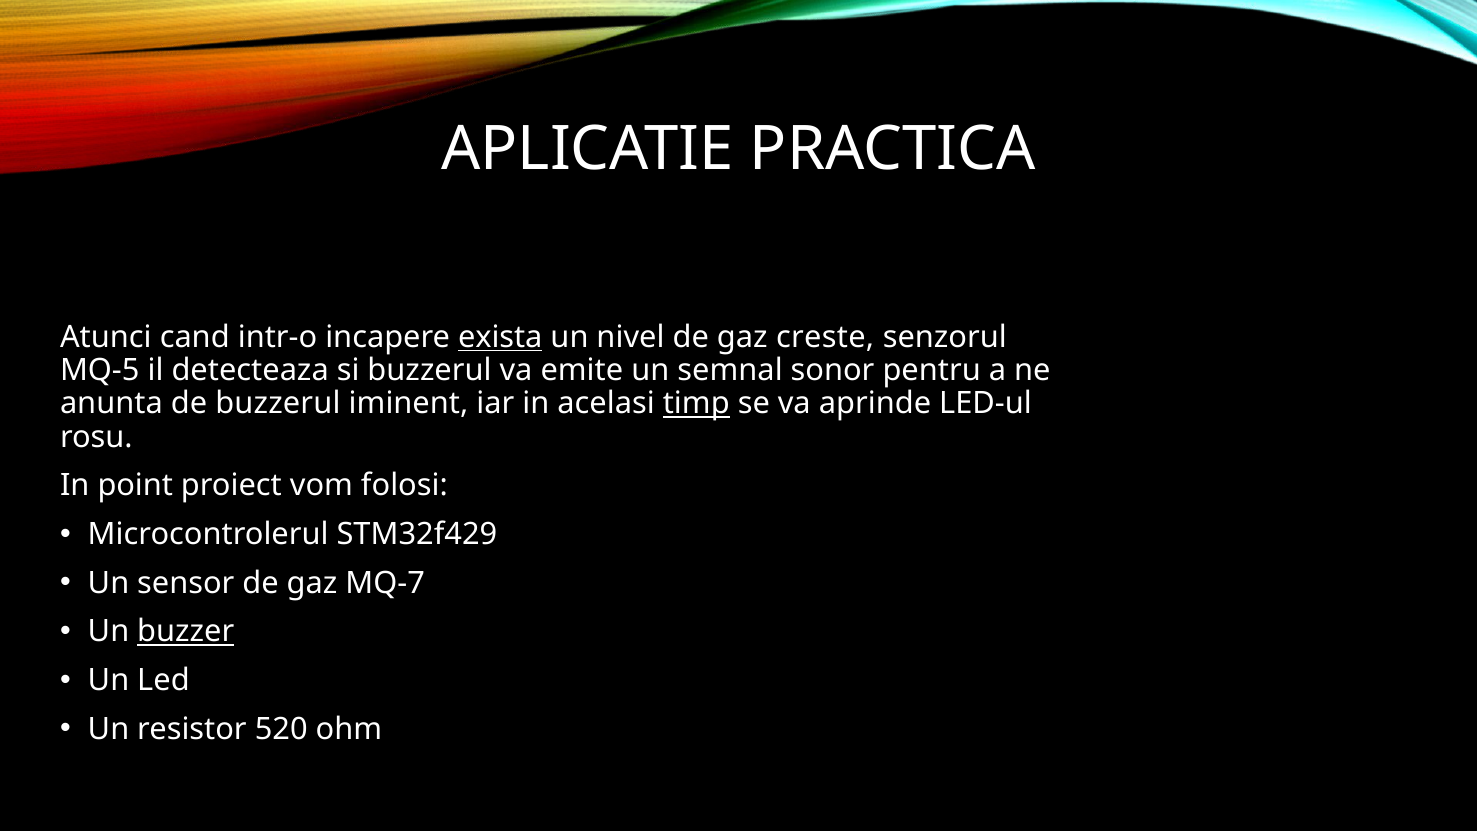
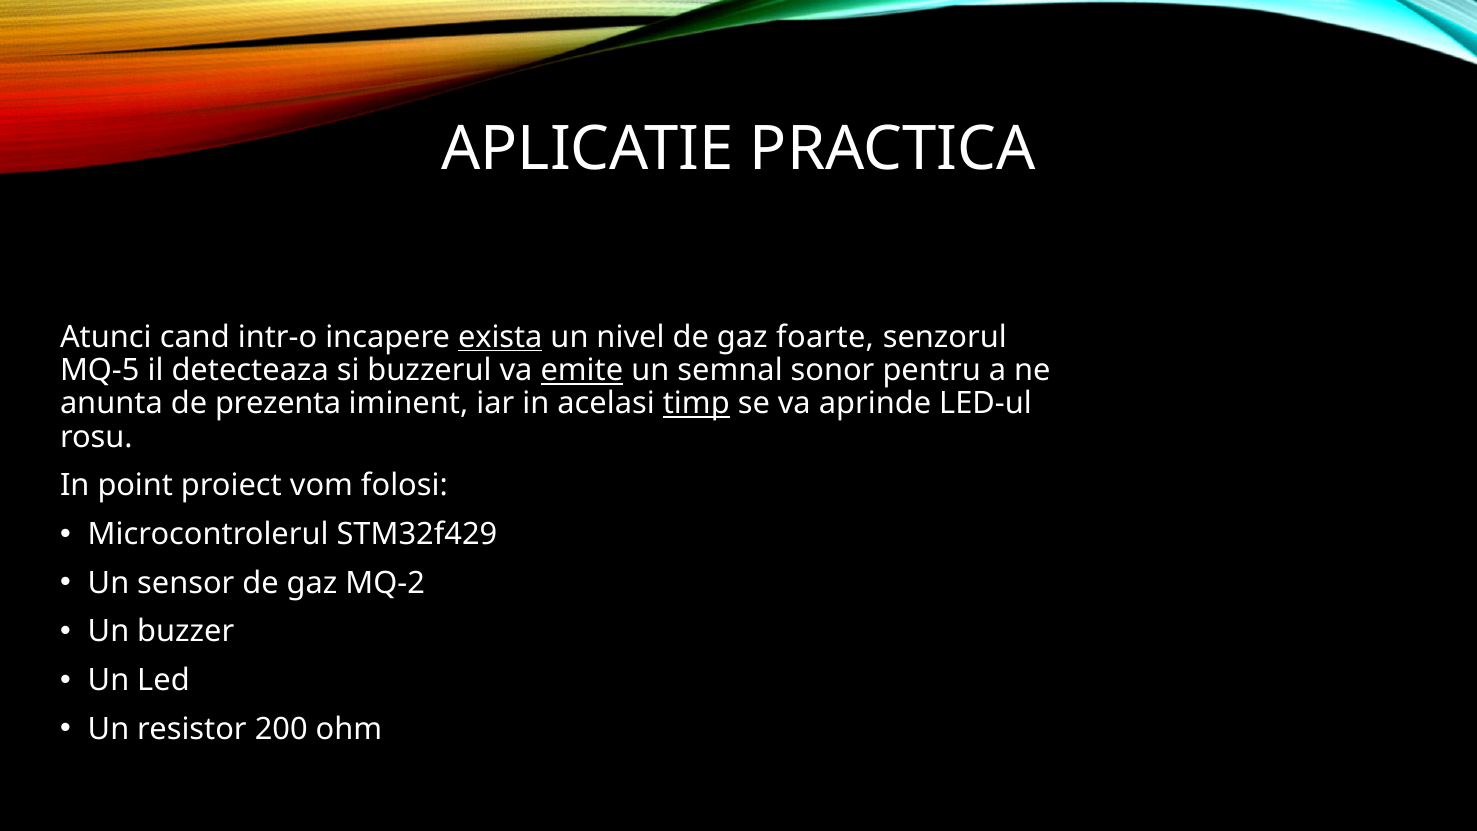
creste: creste -> foarte
emite underline: none -> present
de buzzerul: buzzerul -> prezenta
MQ-7: MQ-7 -> MQ-2
buzzer underline: present -> none
520: 520 -> 200
